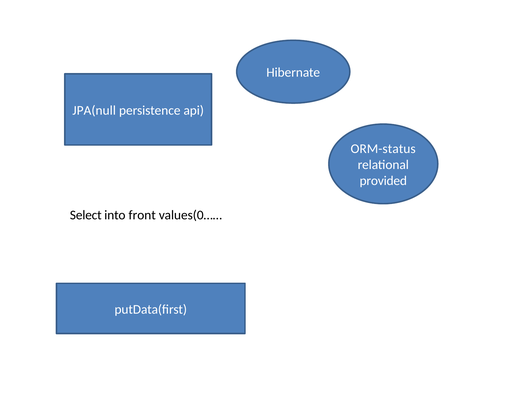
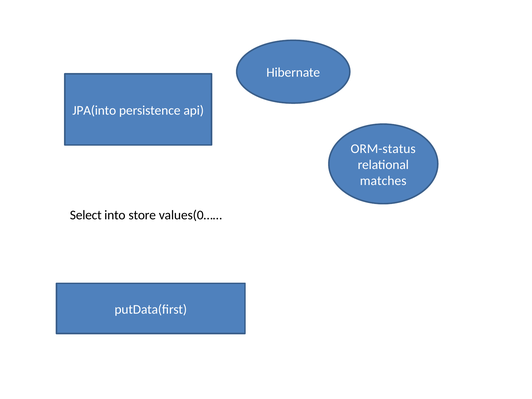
JPA(null: JPA(null -> JPA(into
provided: provided -> matches
front: front -> store
